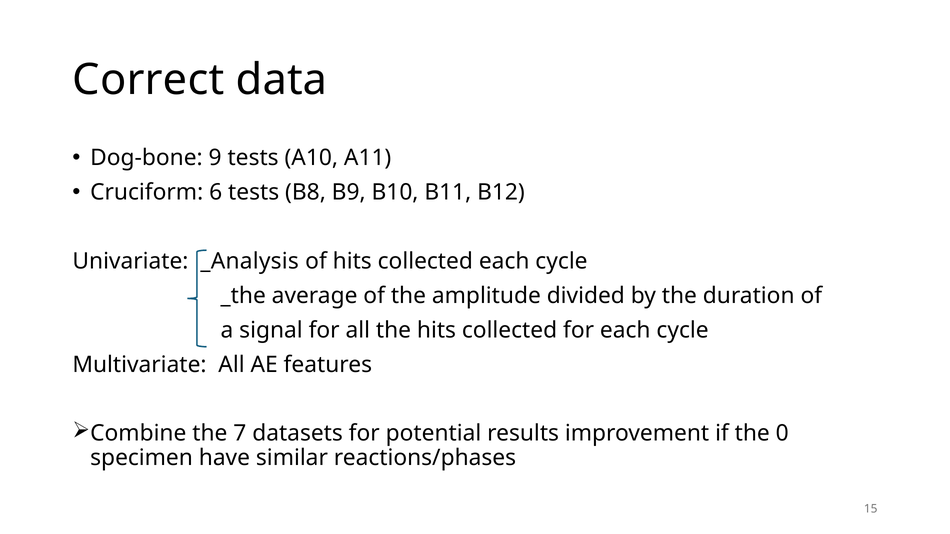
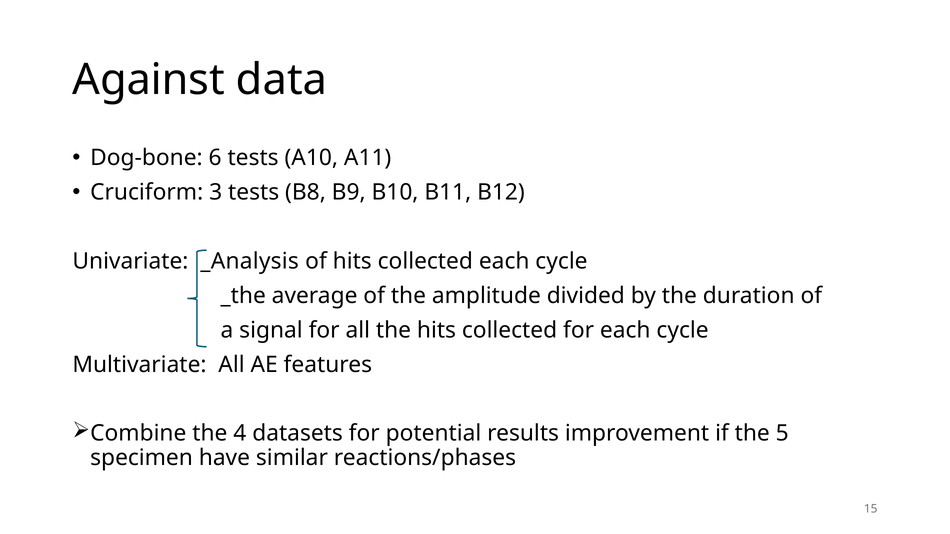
Correct: Correct -> Against
9: 9 -> 6
6: 6 -> 3
7: 7 -> 4
0: 0 -> 5
